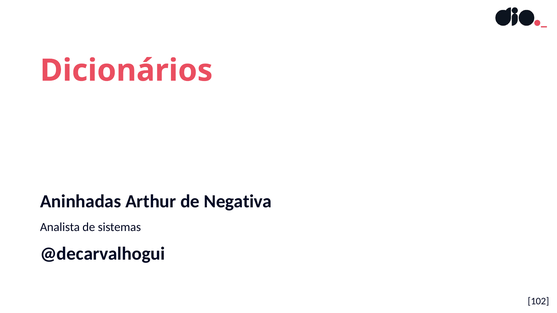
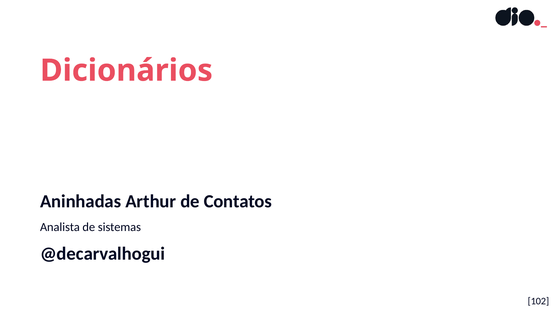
Negativa: Negativa -> Contatos
